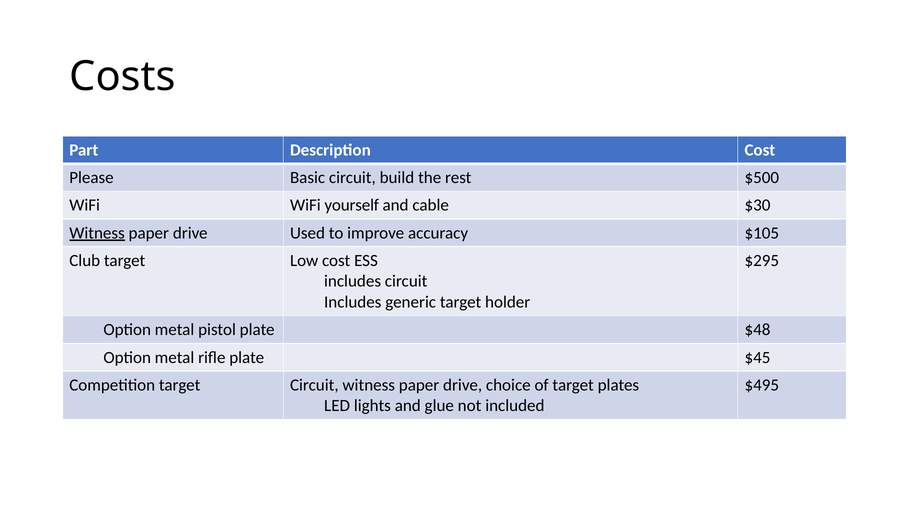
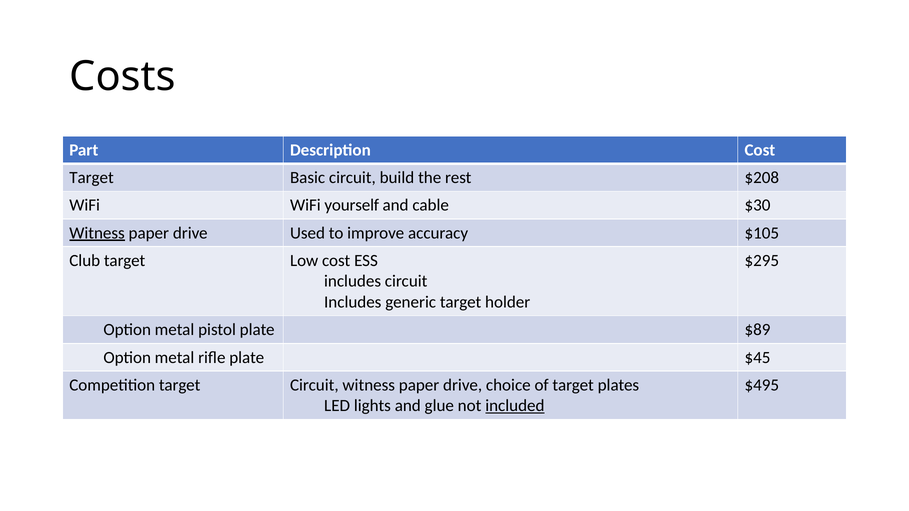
Please at (92, 178): Please -> Target
$500: $500 -> $208
$48: $48 -> $89
included underline: none -> present
